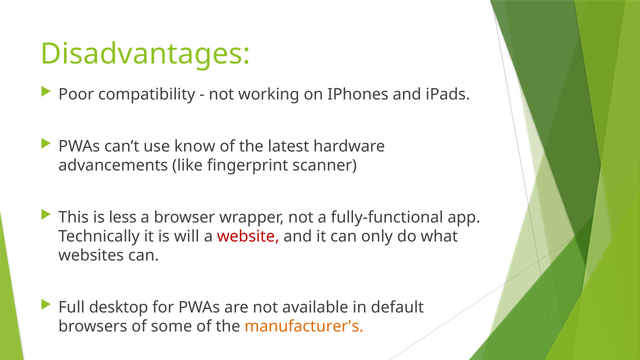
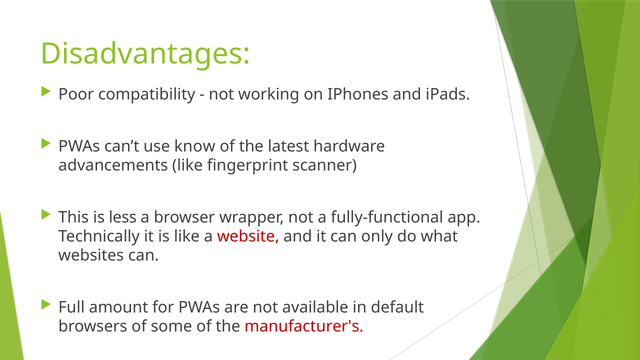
is will: will -> like
desktop: desktop -> amount
manufacturer's colour: orange -> red
